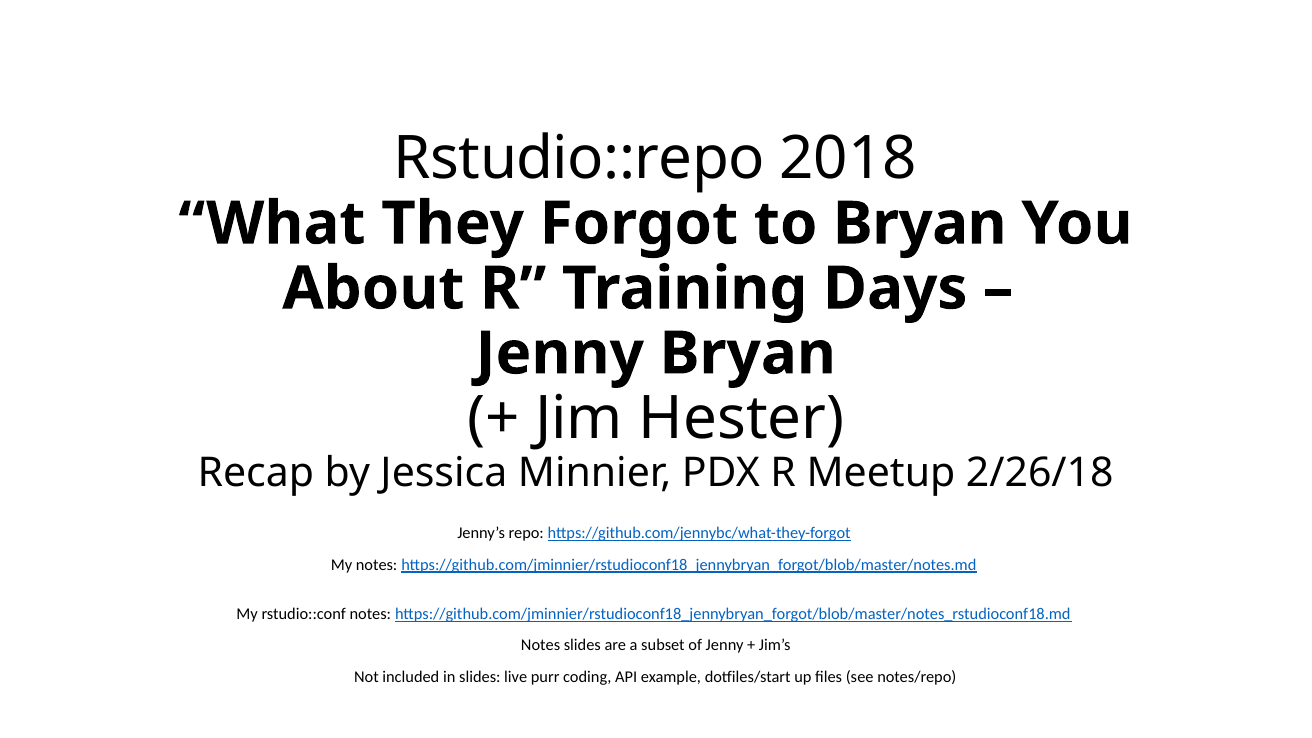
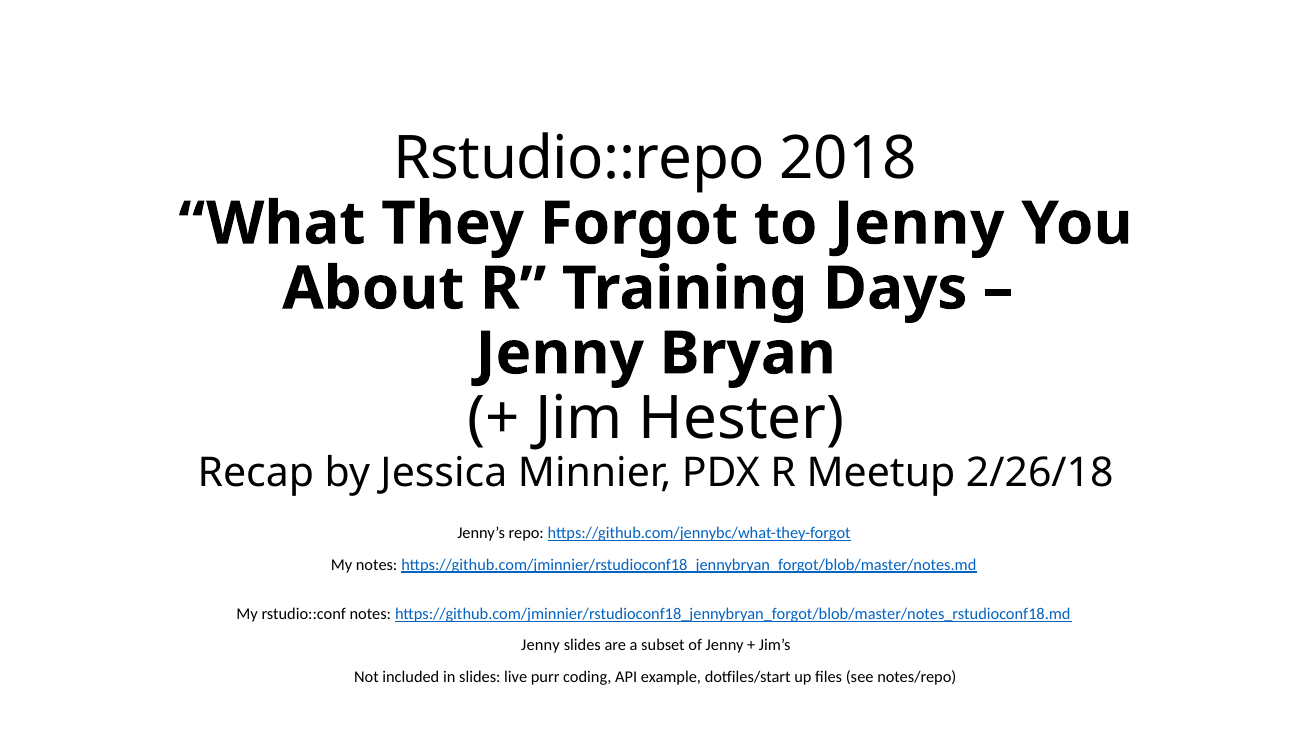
to Bryan: Bryan -> Jenny
Notes at (541, 646): Notes -> Jenny
